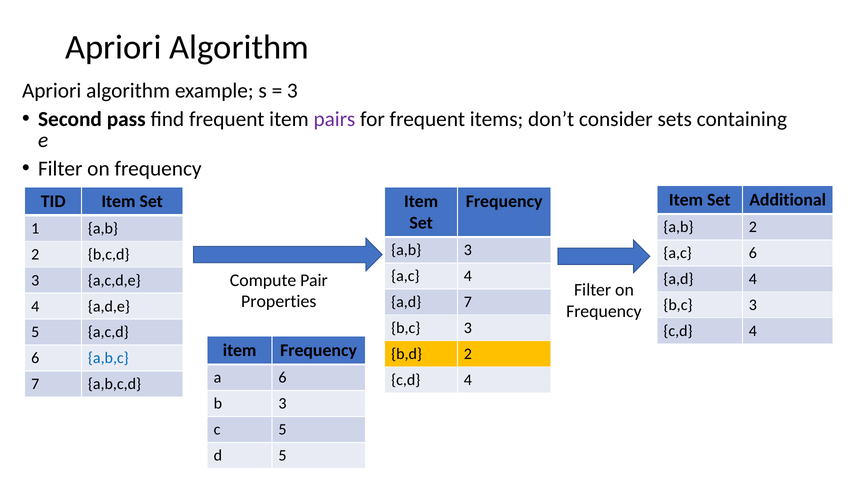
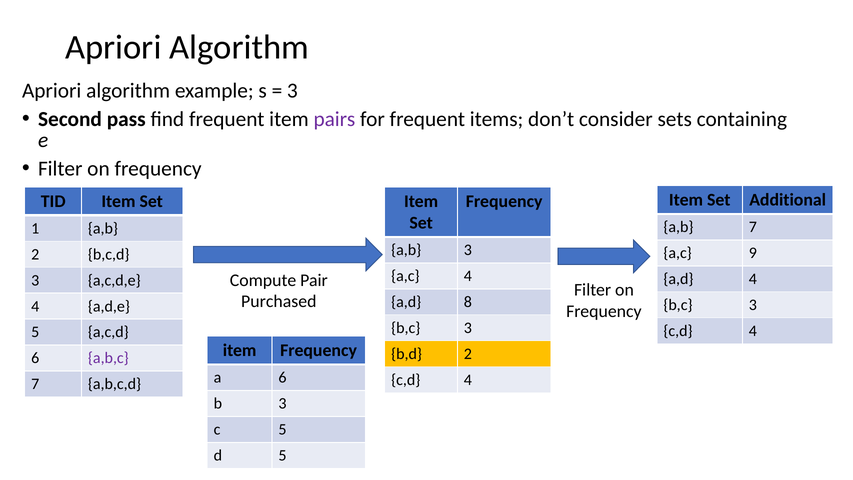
2 at (753, 227): 2 -> 7
a,c 6: 6 -> 9
Properties: Properties -> Purchased
a,d 7: 7 -> 8
a,b,c colour: blue -> purple
